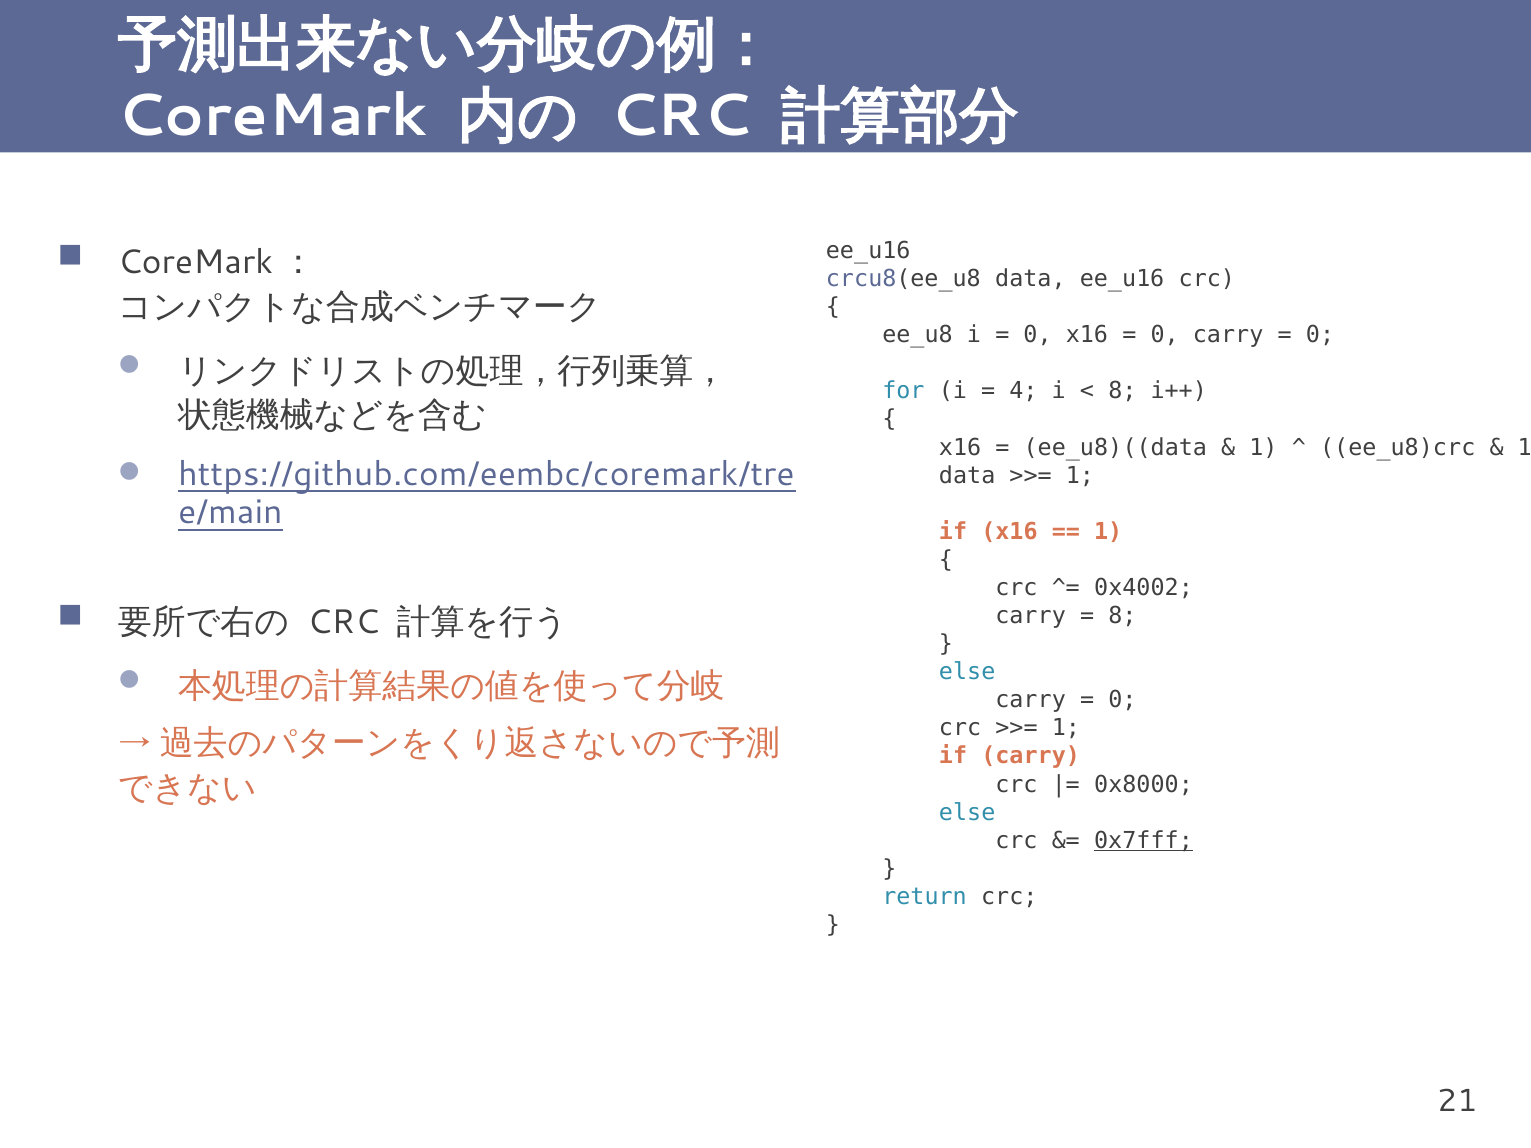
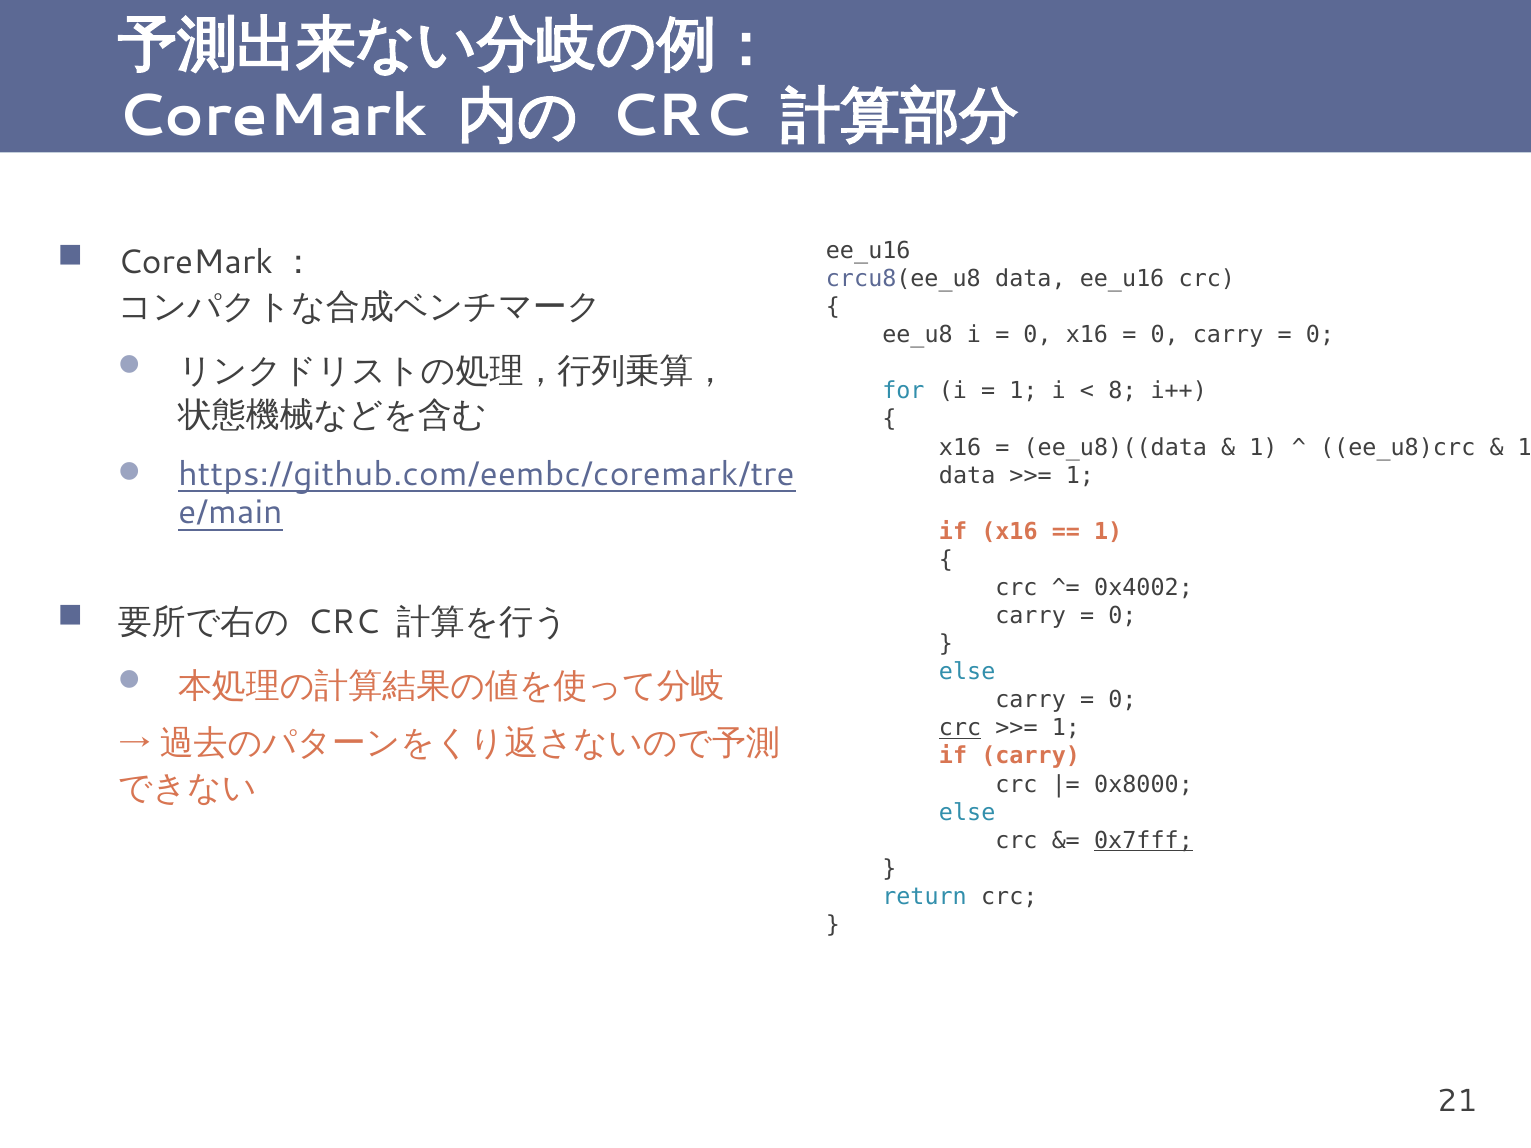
4 at (1023, 391): 4 -> 1
8 at (1122, 616): 8 -> 0
crc at (960, 728) underline: none -> present
